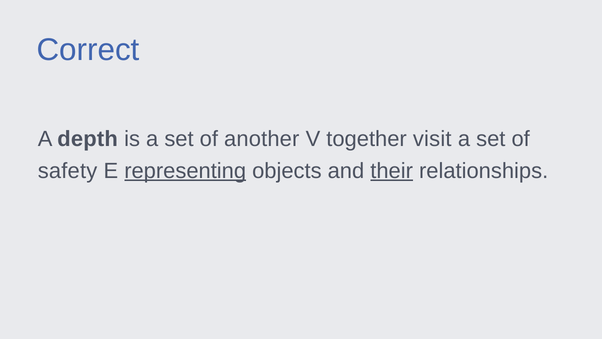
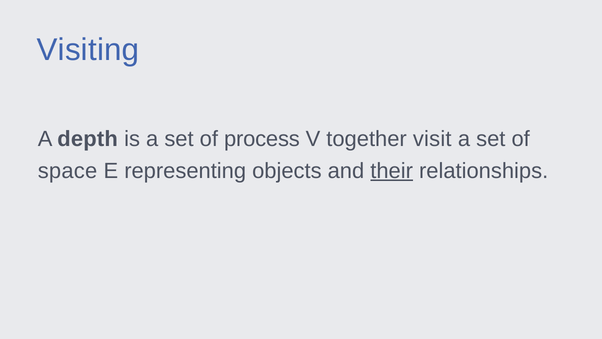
Correct: Correct -> Visiting
another: another -> process
safety: safety -> space
representing underline: present -> none
